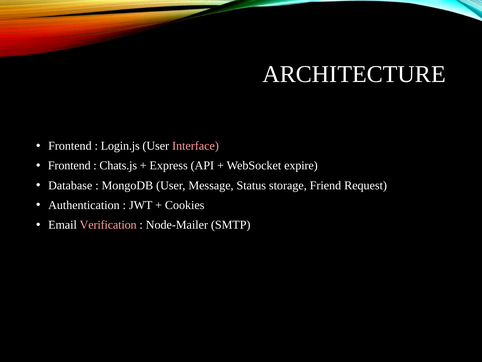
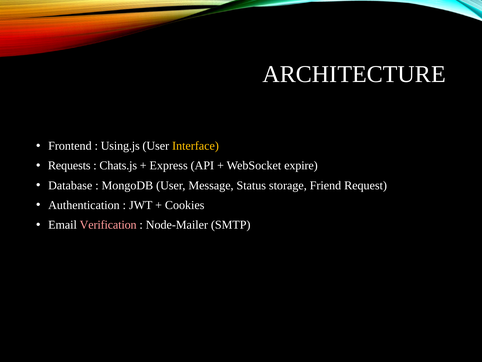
Login.js: Login.js -> Using.js
Interface colour: pink -> yellow
Frontend at (69, 165): Frontend -> Requests
